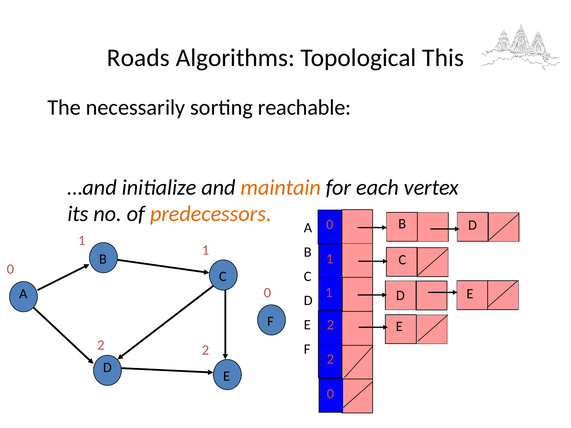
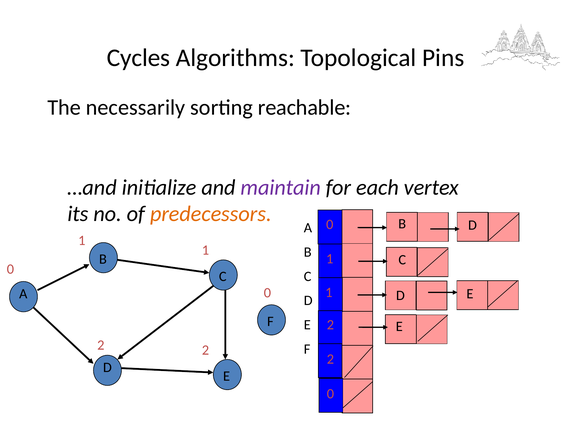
Roads: Roads -> Cycles
This: This -> Pins
maintain colour: orange -> purple
